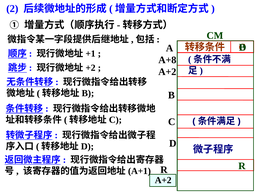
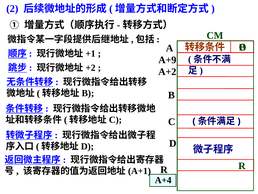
A+8: A+8 -> A+9
A+2 at (163, 180): A+2 -> A+4
